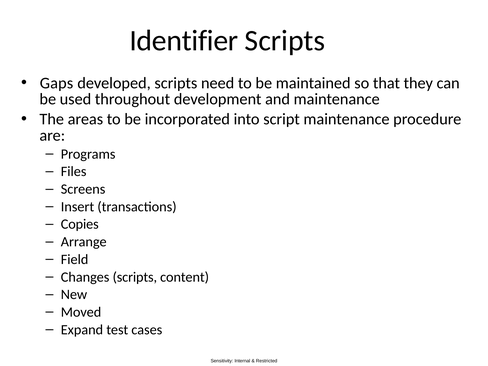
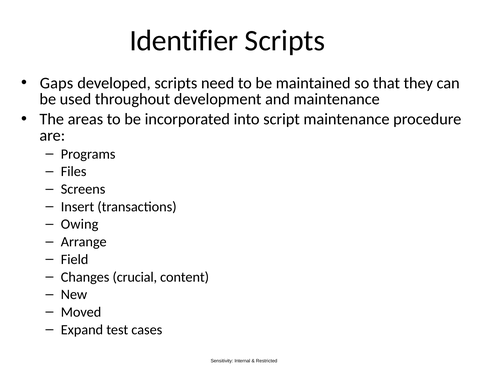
Copies: Copies -> Owing
Changes scripts: scripts -> crucial
